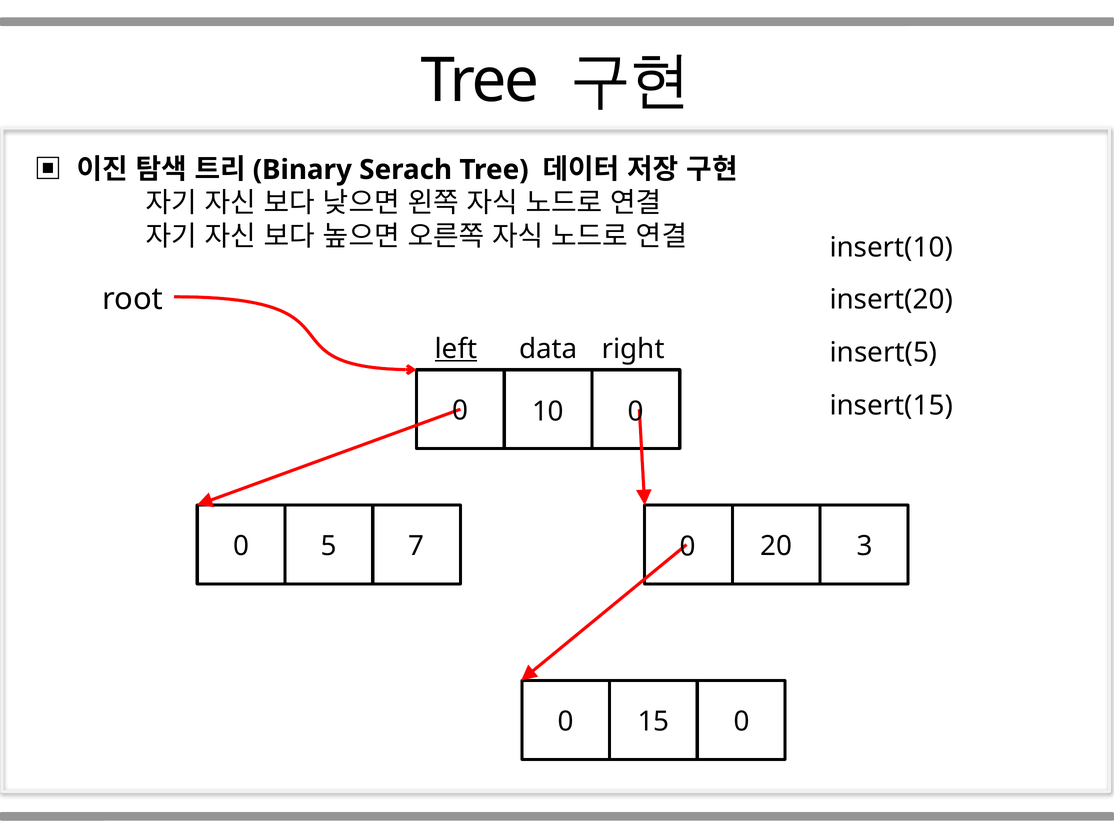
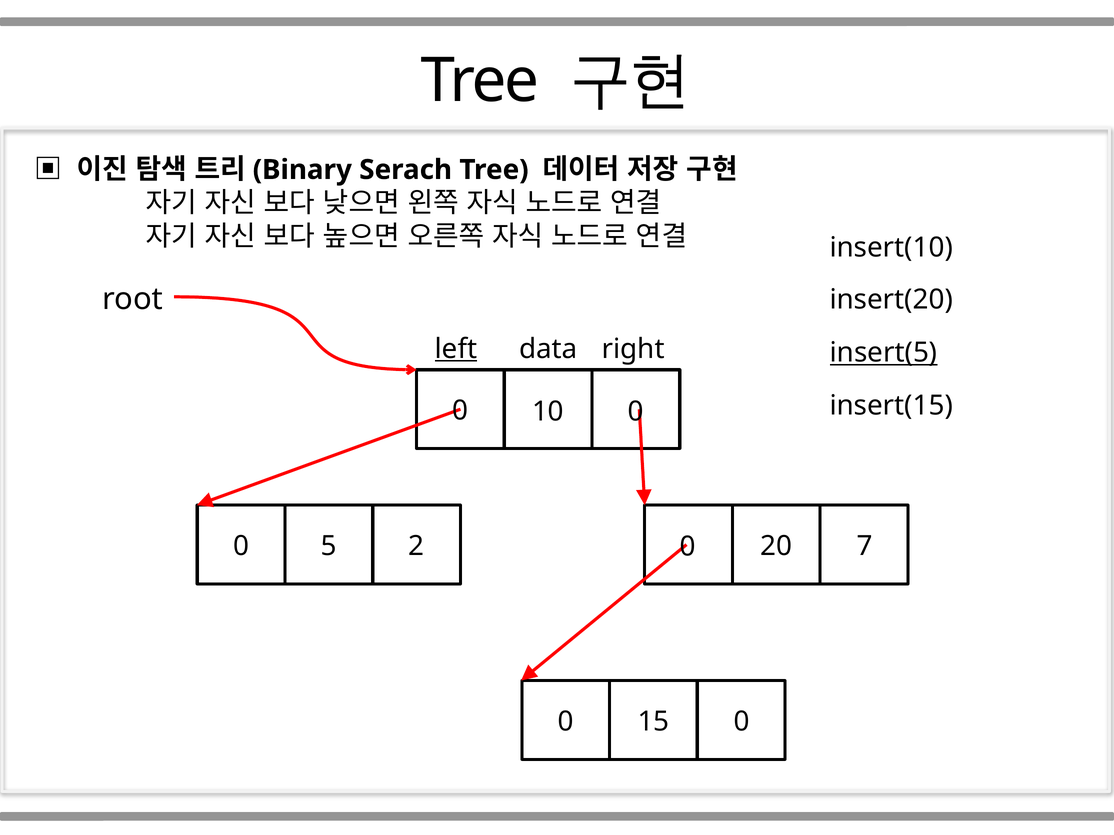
insert(5 underline: none -> present
7: 7 -> 2
3: 3 -> 7
